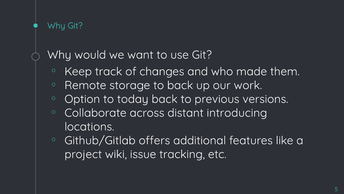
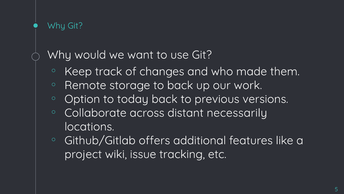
introducing: introducing -> necessarily
